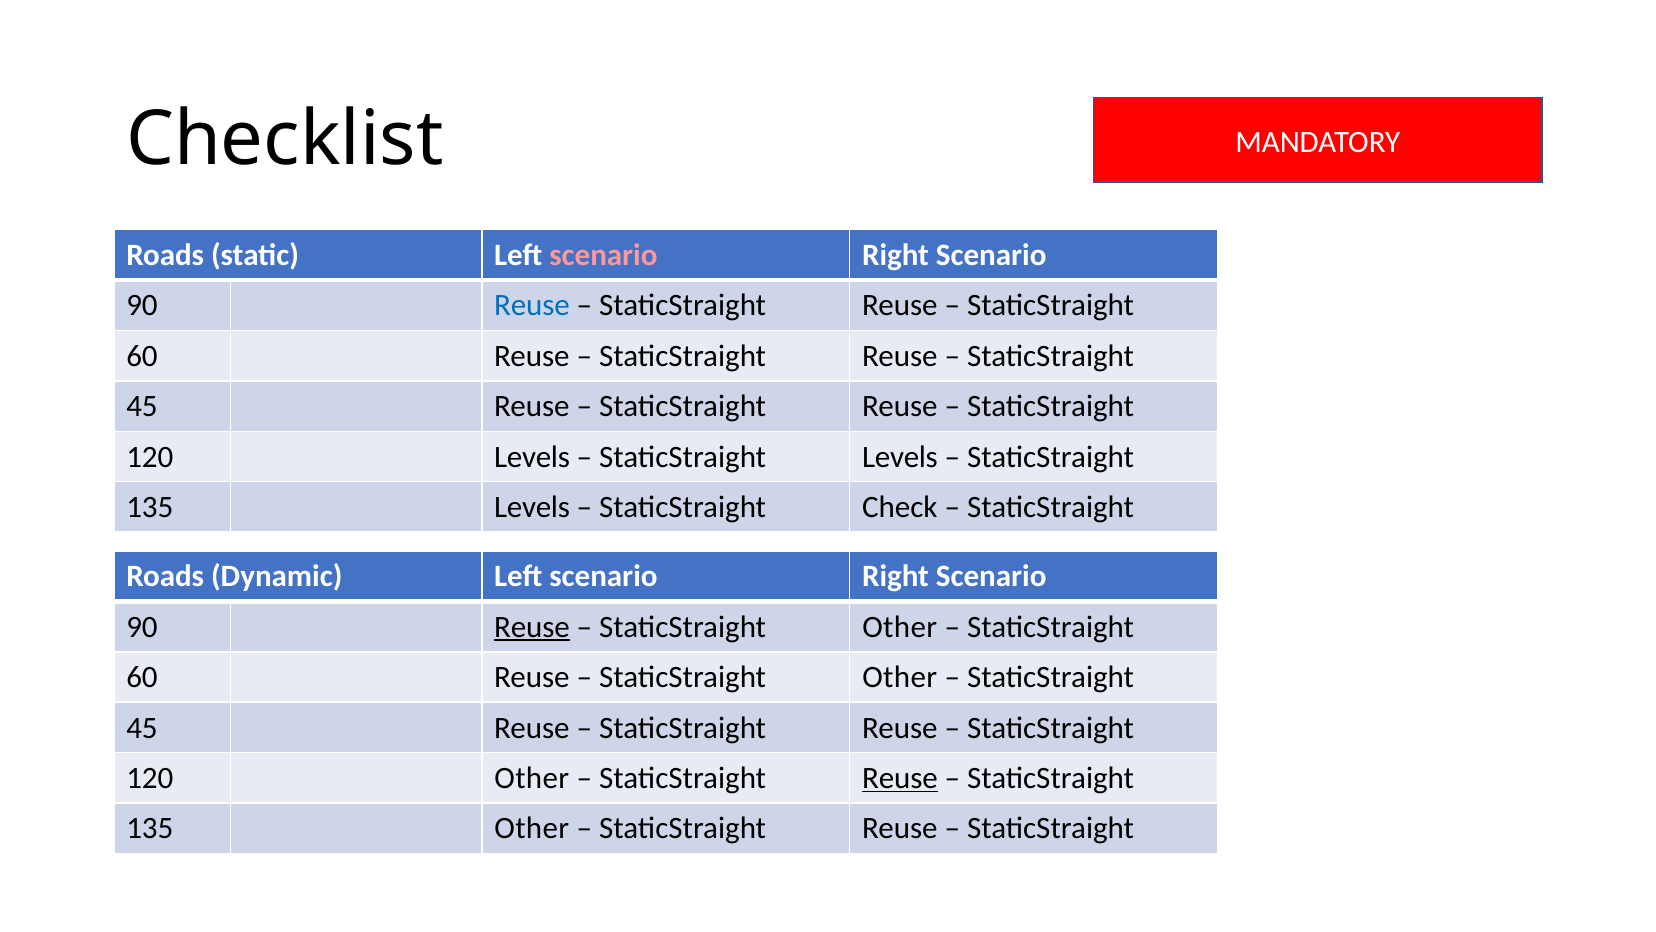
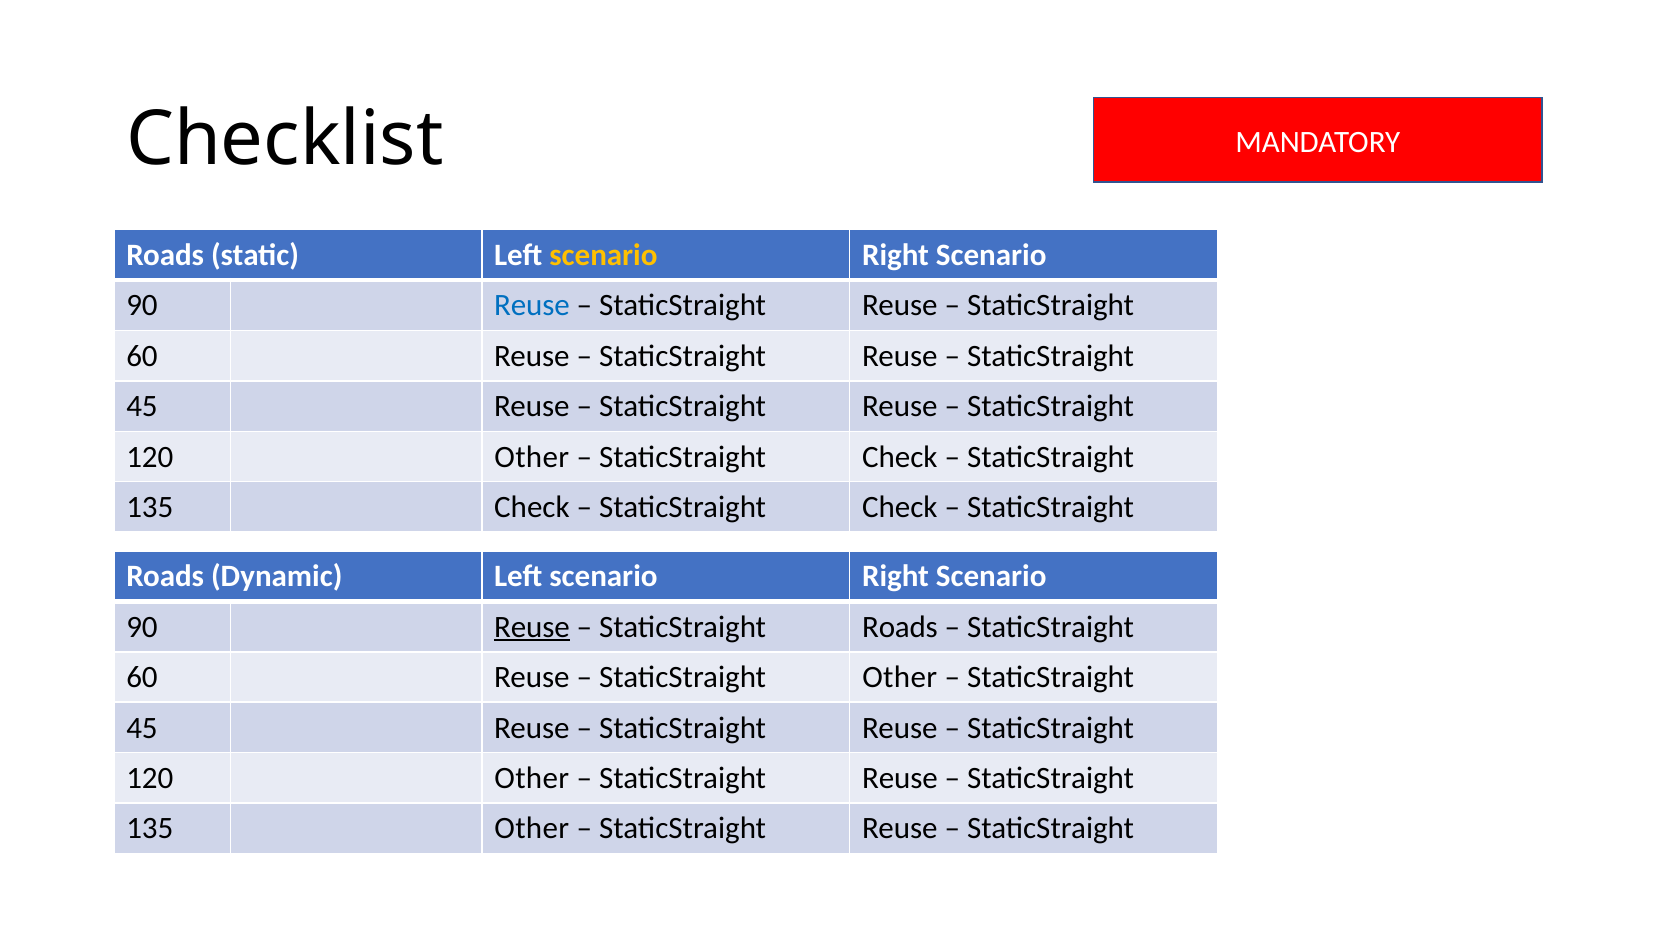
scenario at (603, 255) colour: pink -> yellow
Levels at (532, 457): Levels -> Other
Levels at (900, 457): Levels -> Check
135 Levels: Levels -> Check
Other at (900, 627): Other -> Roads
Reuse at (900, 778) underline: present -> none
